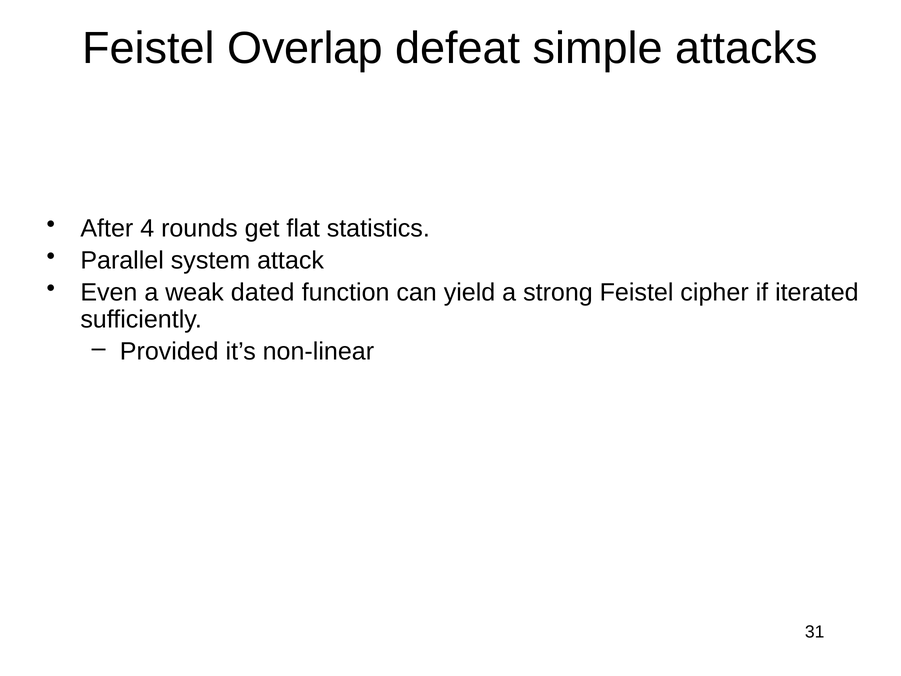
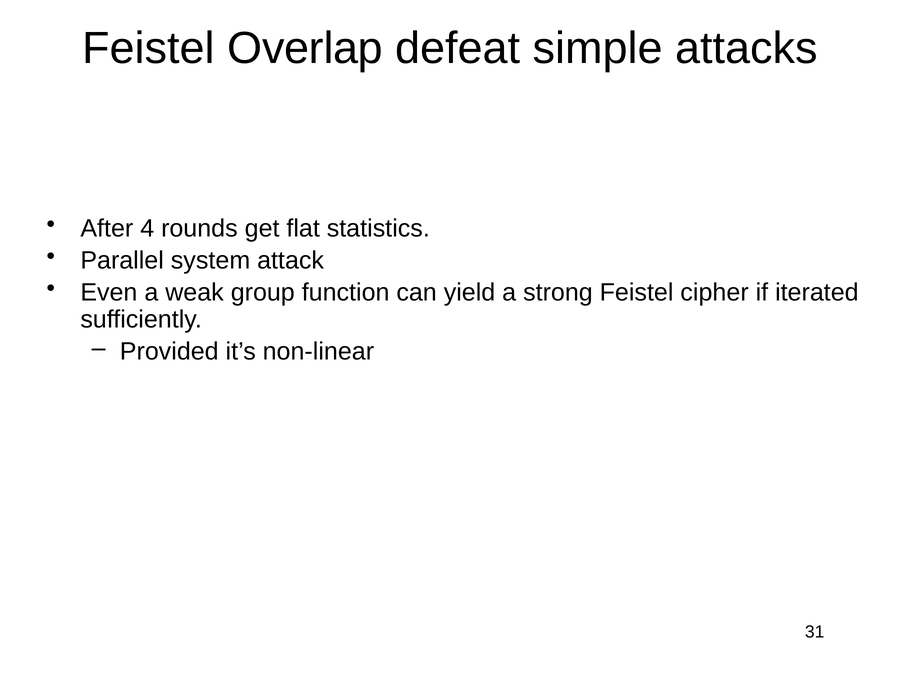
dated: dated -> group
